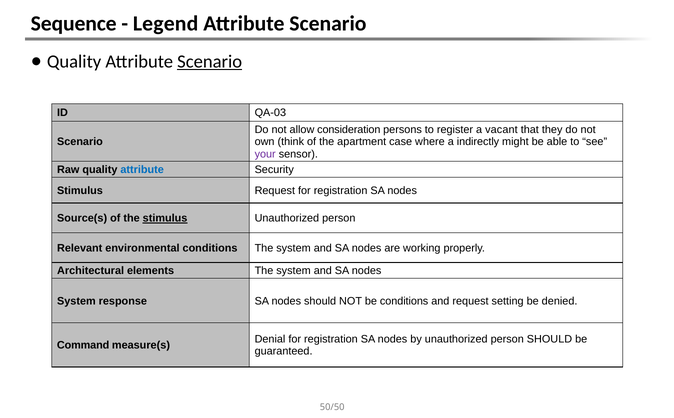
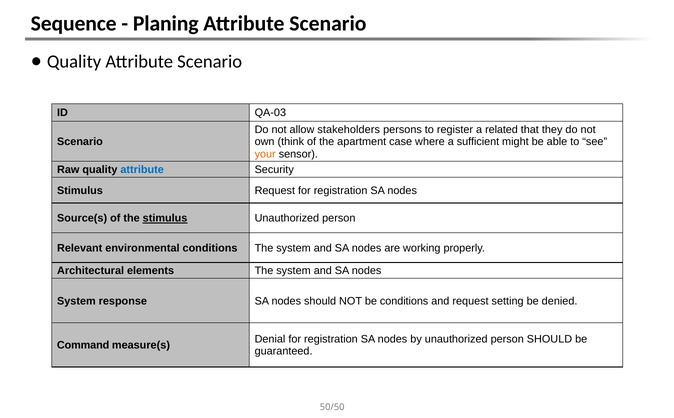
Legend: Legend -> Planing
Scenario at (210, 62) underline: present -> none
consideration: consideration -> stakeholders
vacant: vacant -> related
indirectly: indirectly -> sufficient
your colour: purple -> orange
